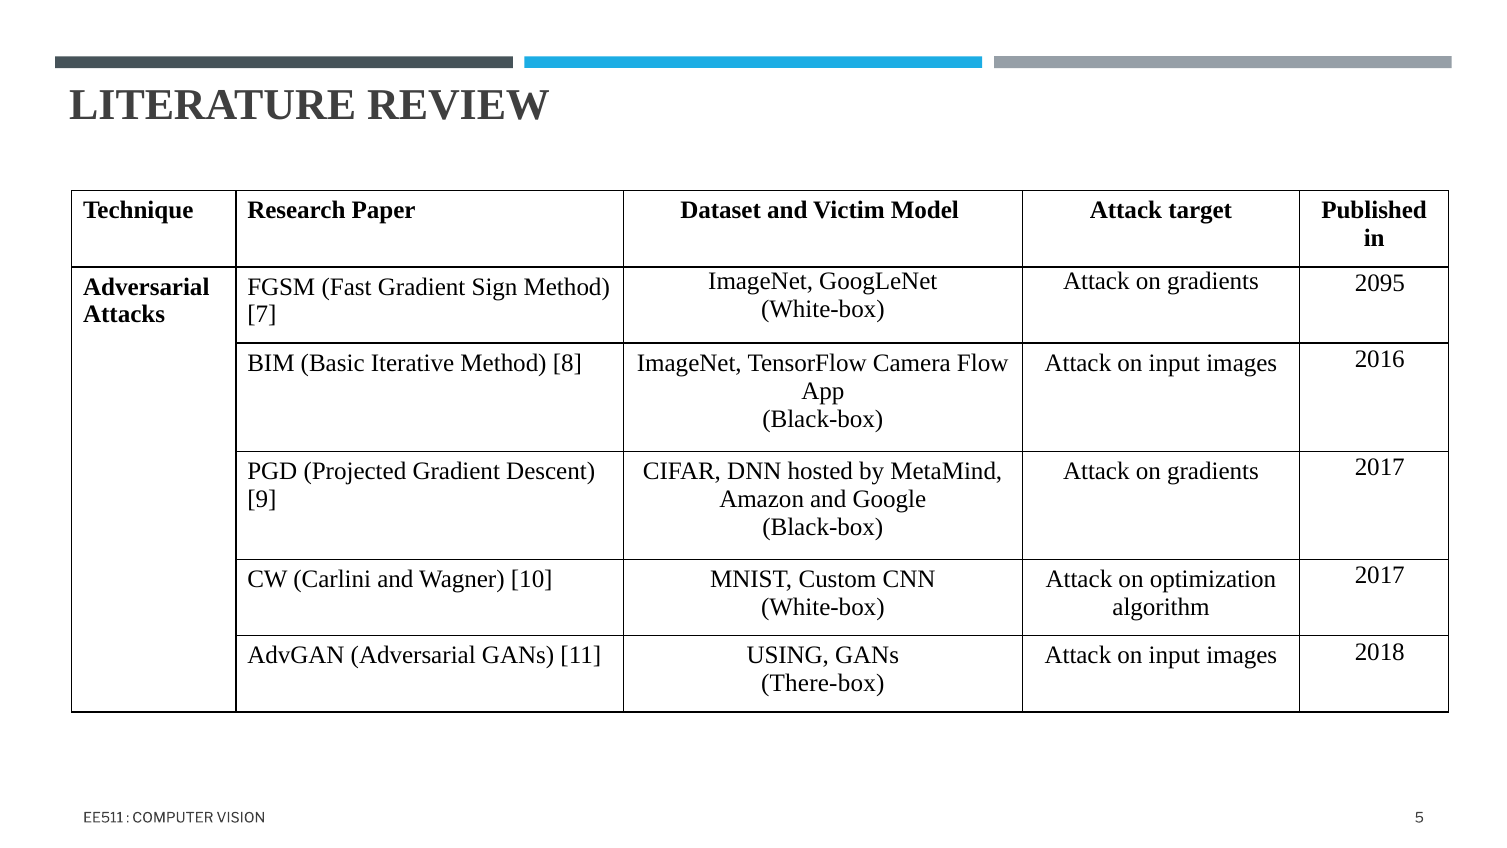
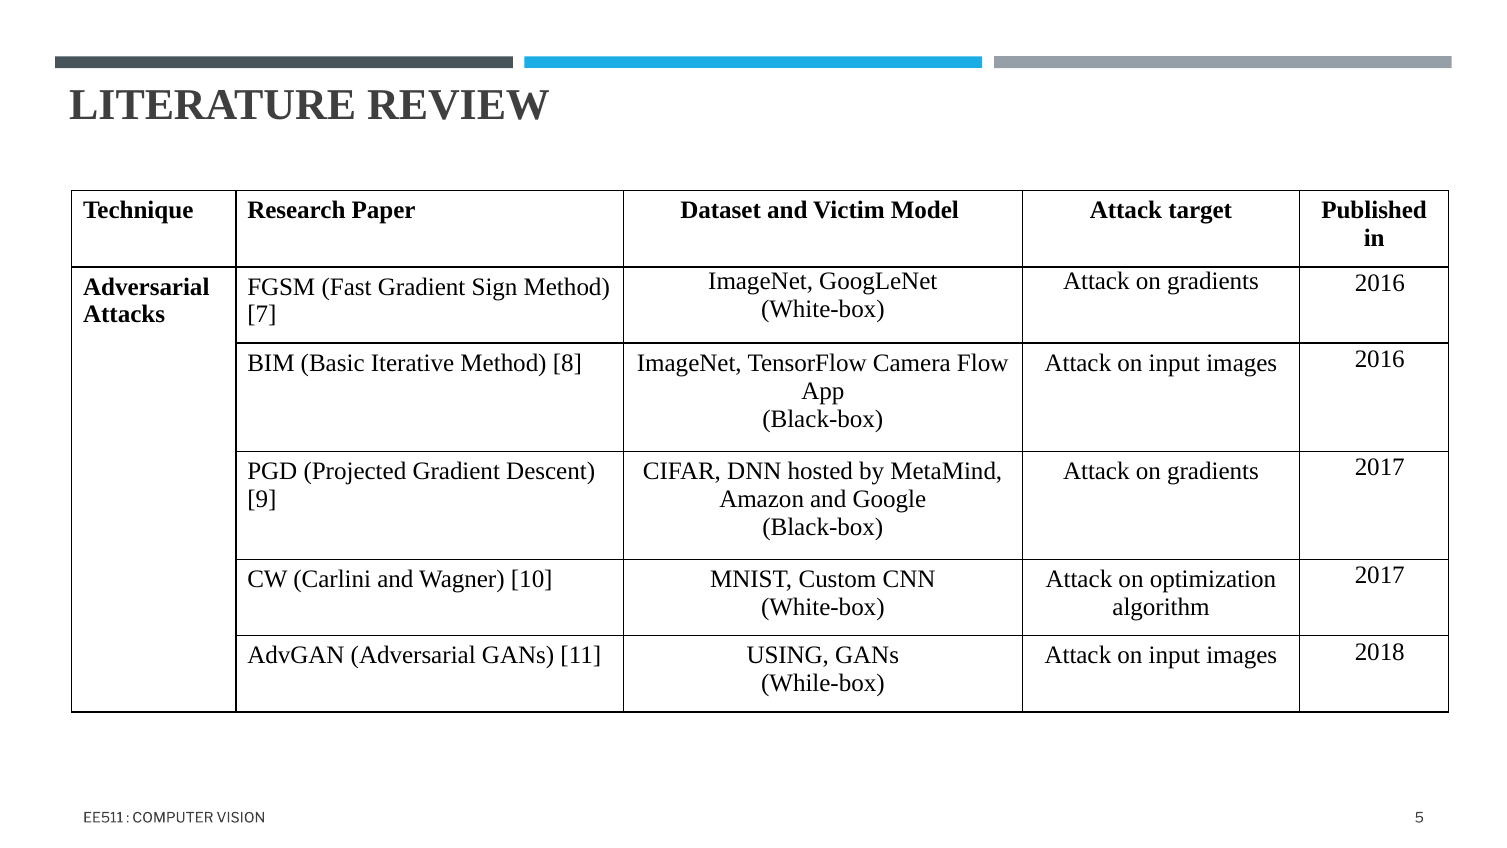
gradients 2095: 2095 -> 2016
There-box: There-box -> While-box
